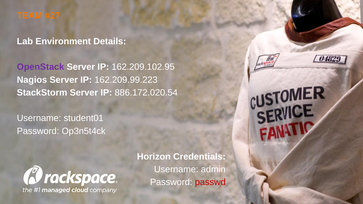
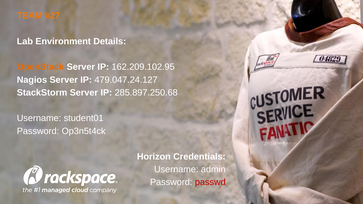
OpenStack colour: purple -> orange
162.209.99.223: 162.209.99.223 -> 479.047.24.127
886.172.020.54: 886.172.020.54 -> 285.897.250.68
